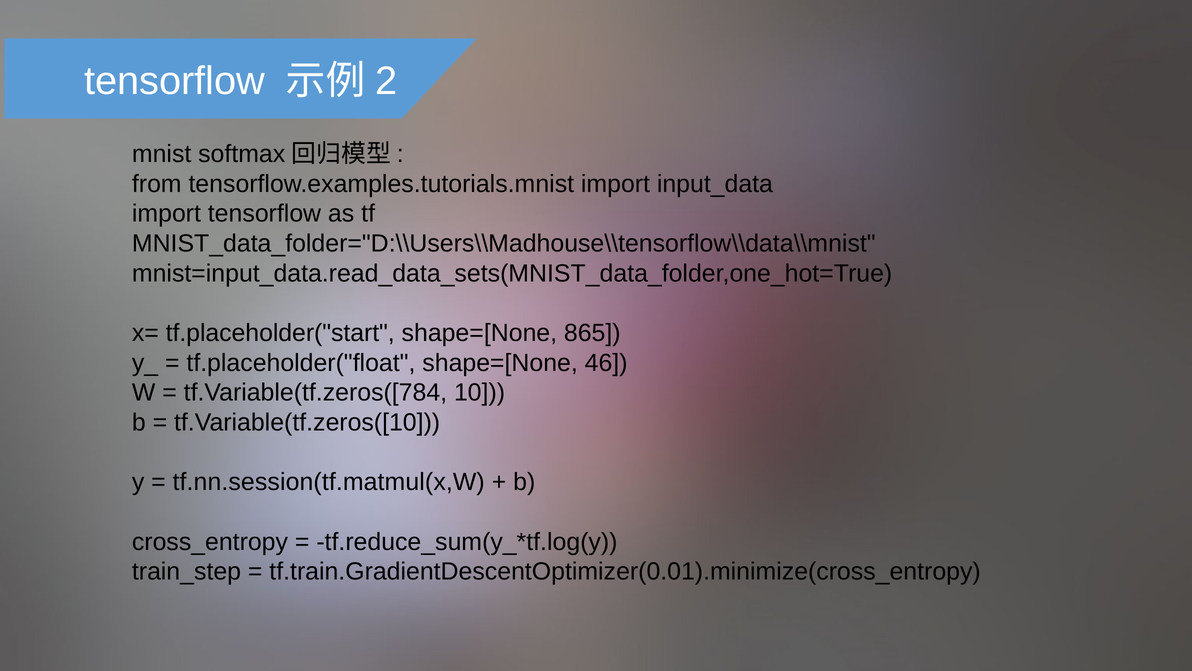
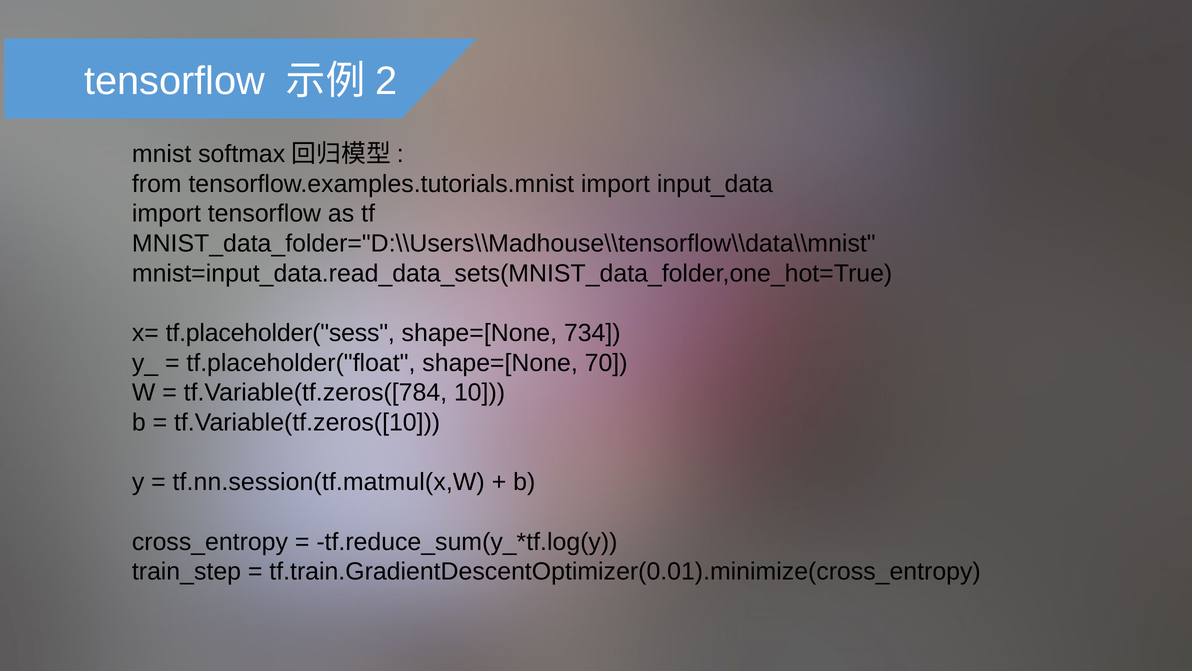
tf.placeholder("start: tf.placeholder("start -> tf.placeholder("sess
865: 865 -> 734
46: 46 -> 70
